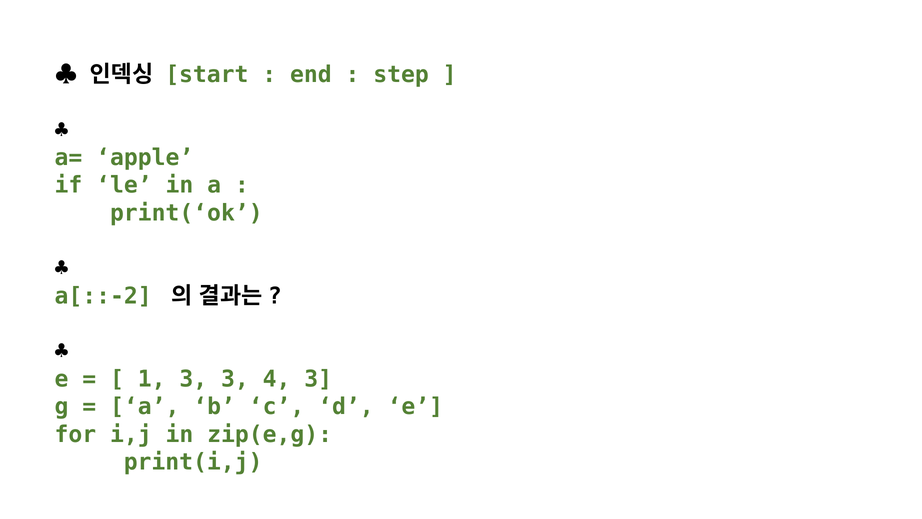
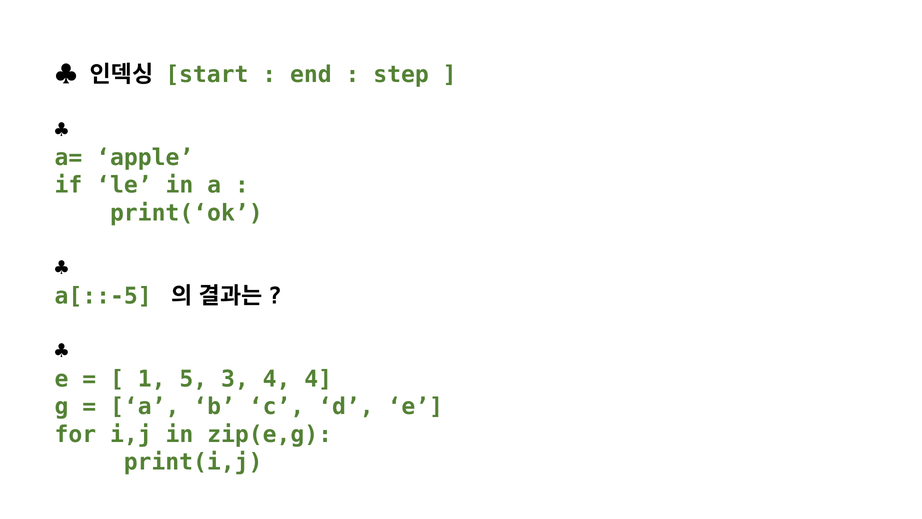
a[::-2: a[::-2 -> a[::-5
1 3: 3 -> 5
4 3: 3 -> 4
